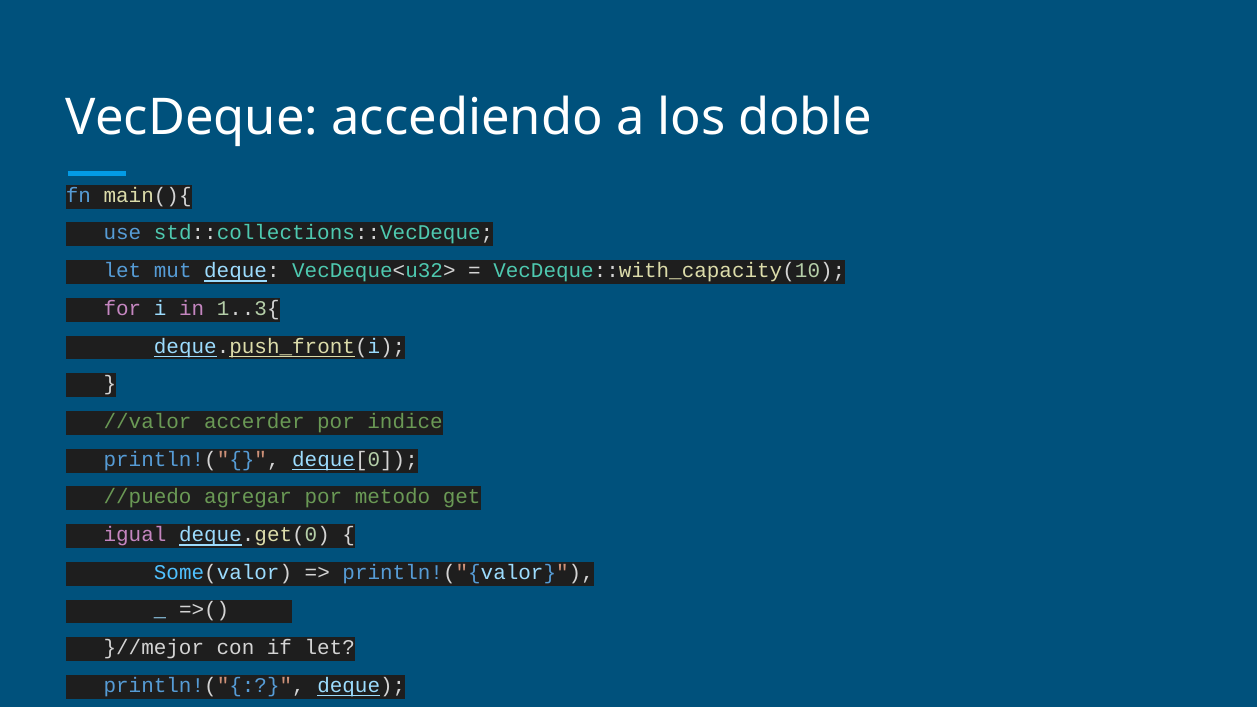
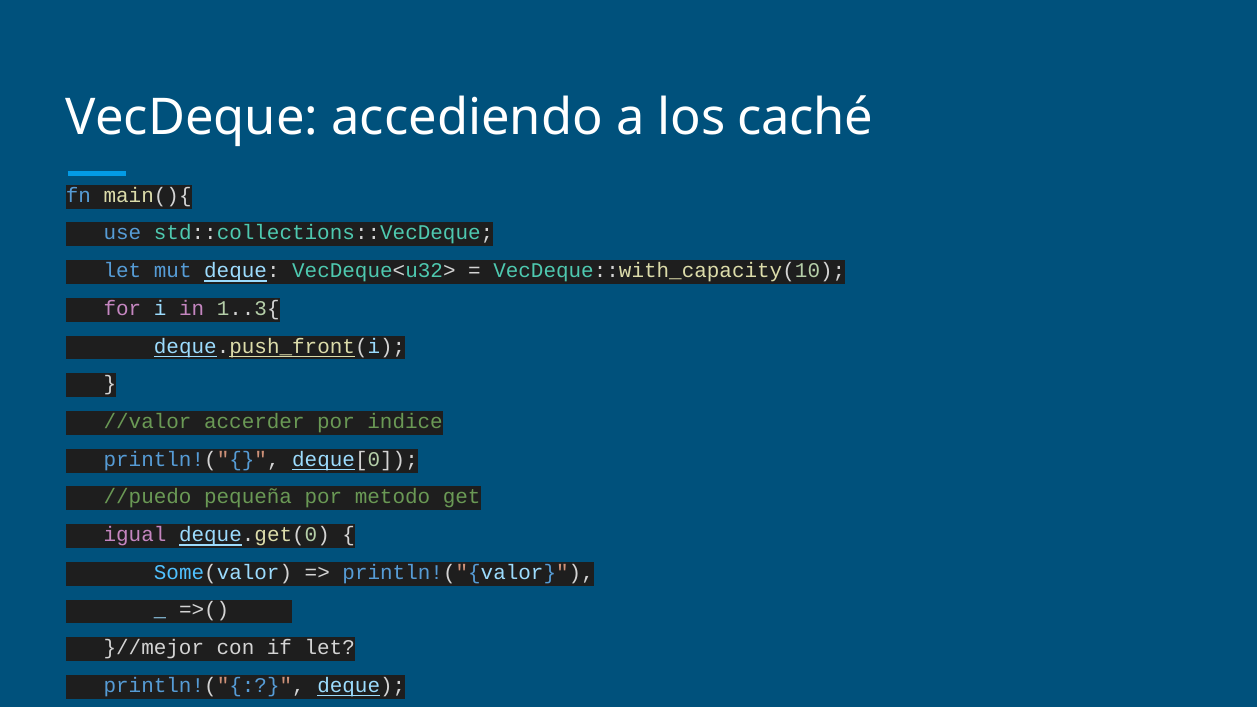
doble: doble -> caché
agregar: agregar -> pequeña
